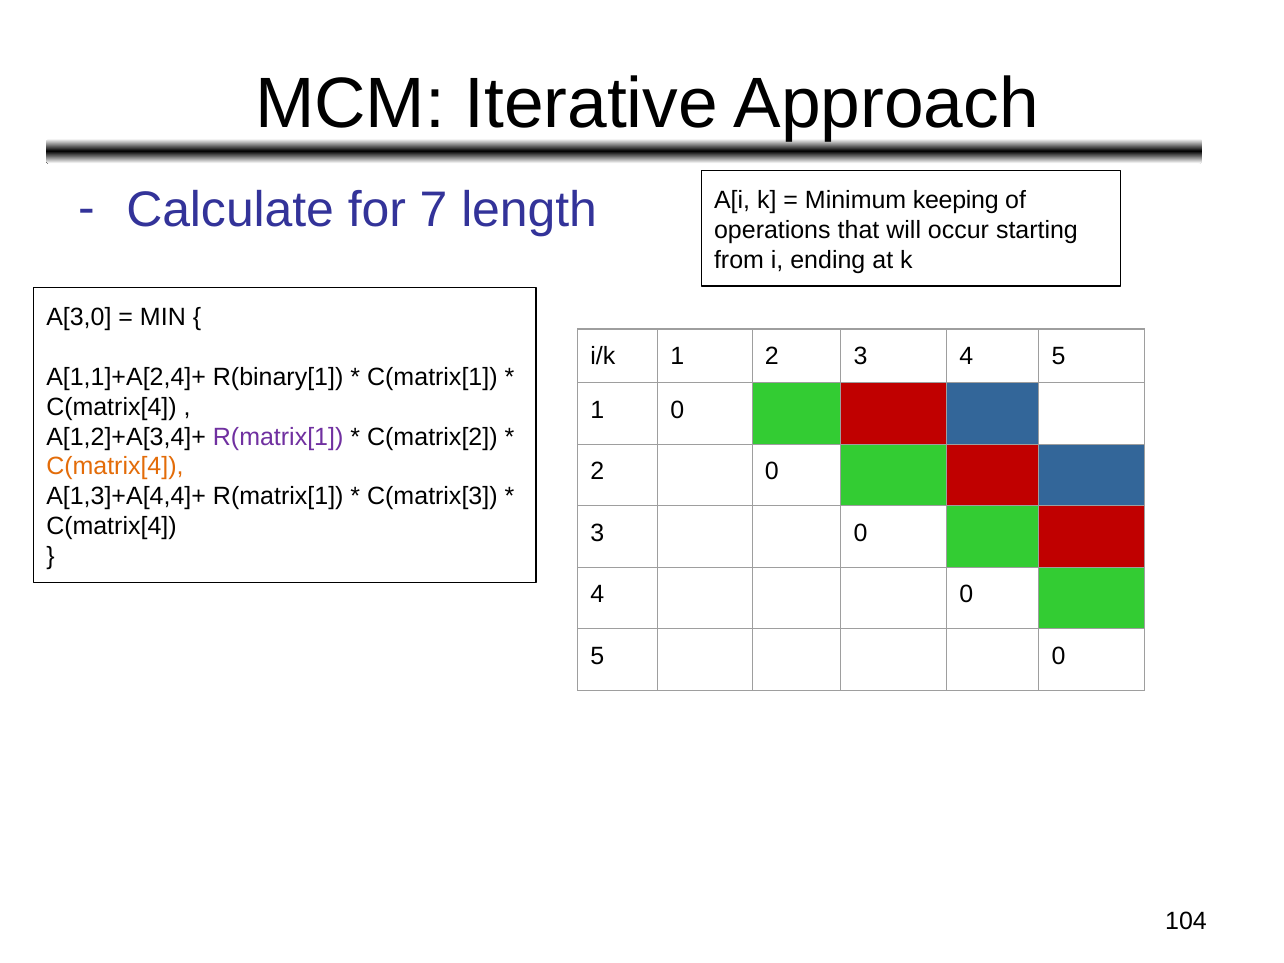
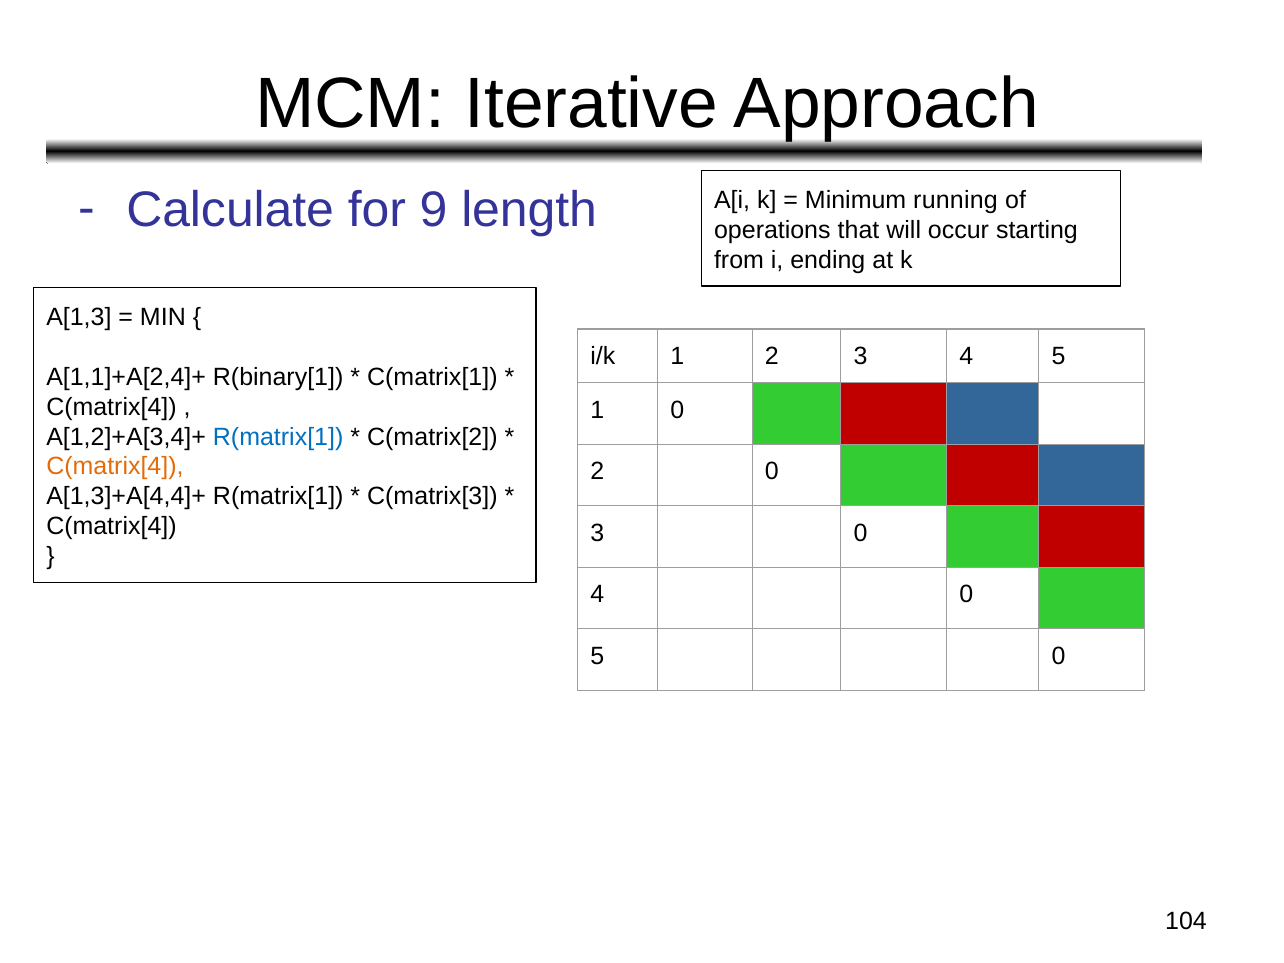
7: 7 -> 9
keeping: keeping -> running
A[3,0: A[3,0 -> A[1,3
R(matrix[1 at (278, 437) colour: purple -> blue
